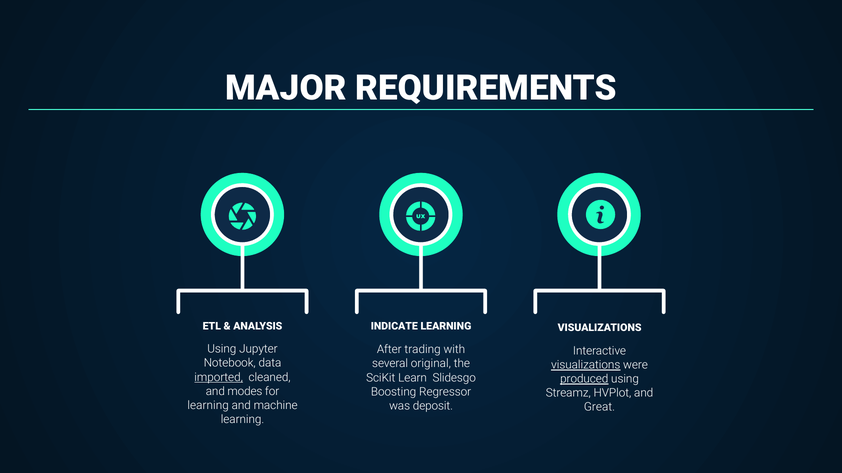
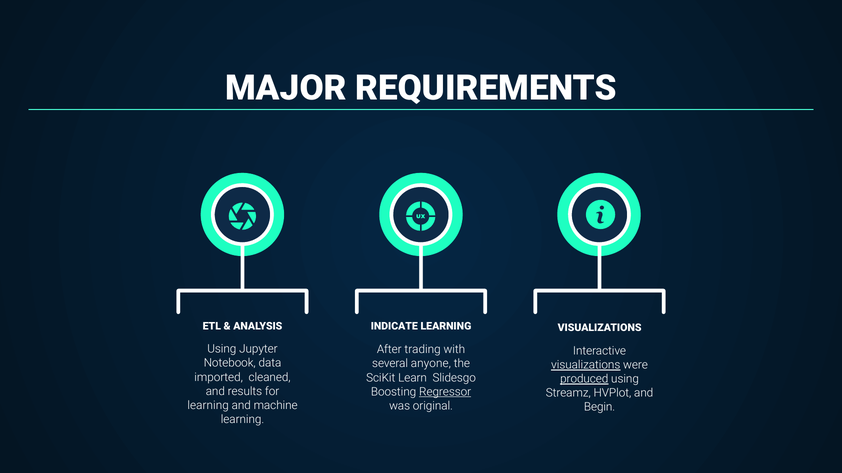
original: original -> anyone
imported underline: present -> none
modes: modes -> results
Regressor underline: none -> present
deposit: deposit -> original
Great: Great -> Begin
